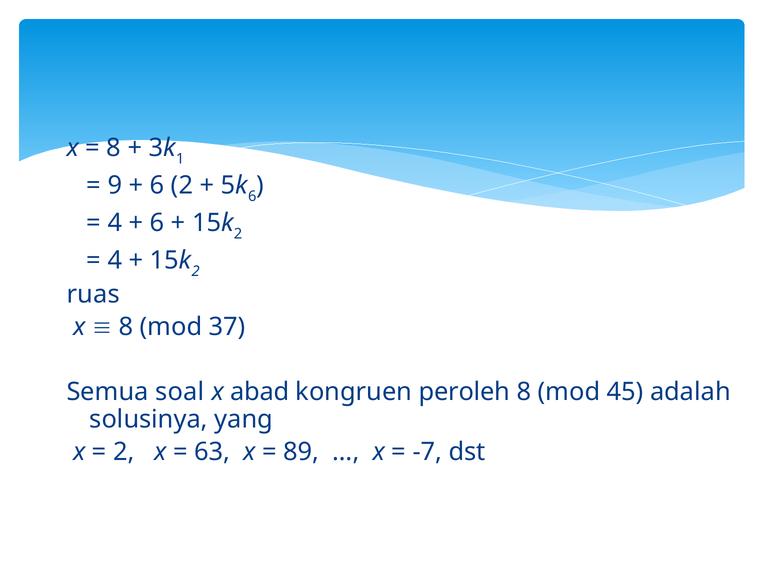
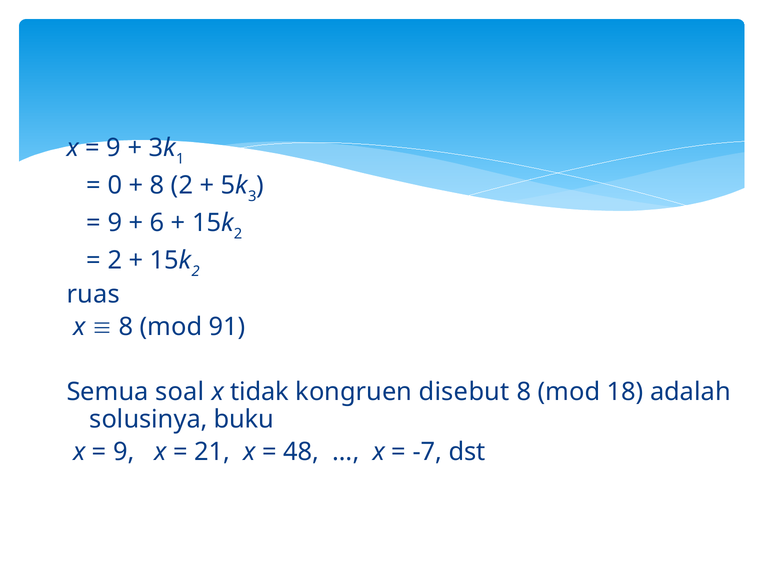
8 at (114, 148): 8 -> 9
9: 9 -> 0
6 at (157, 186): 6 -> 8
6 at (252, 197): 6 -> 3
4 at (115, 223): 4 -> 9
4 at (115, 260): 4 -> 2
37: 37 -> 91
abad: abad -> tidak
peroleh: peroleh -> disebut
45: 45 -> 18
yang: yang -> buku
2 at (124, 452): 2 -> 9
63: 63 -> 21
89: 89 -> 48
